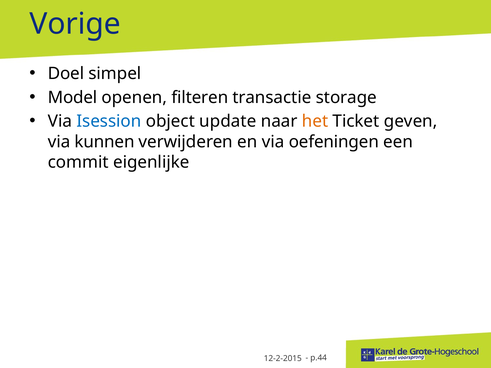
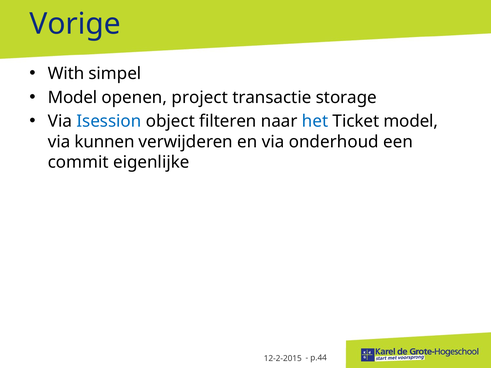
Doel: Doel -> With
filteren: filteren -> project
update: update -> filteren
het colour: orange -> blue
Ticket geven: geven -> model
oefeningen: oefeningen -> onderhoud
